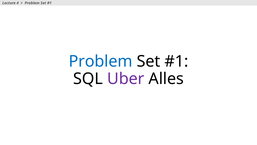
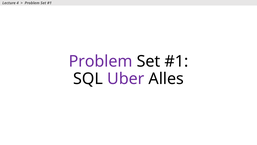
Problem at (101, 61) colour: blue -> purple
